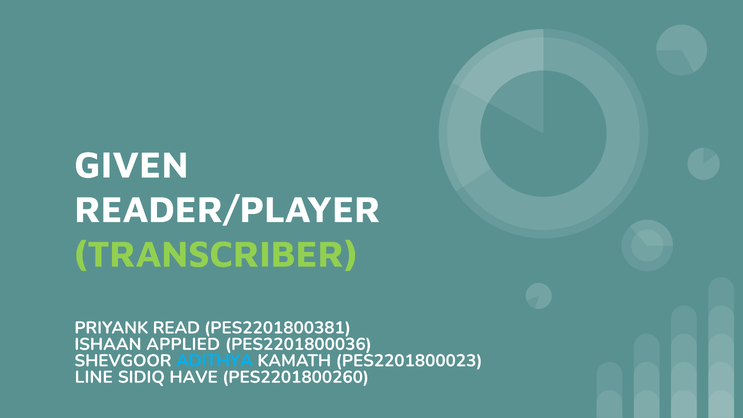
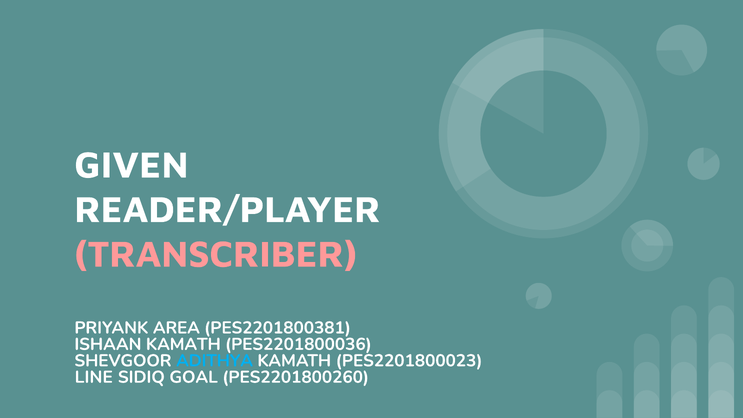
TRANSCRIBER colour: light green -> pink
READ: READ -> AREA
ISHAAN APPLIED: APPLIED -> KAMATH
HAVE: HAVE -> GOAL
